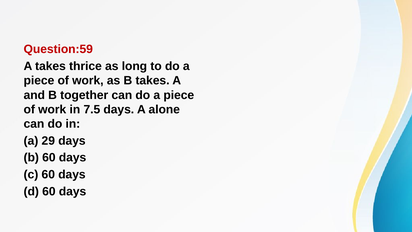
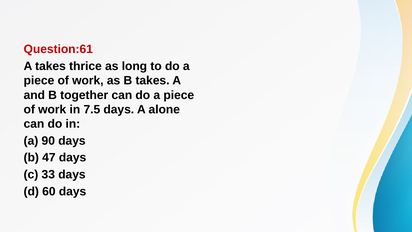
Question:59: Question:59 -> Question:61
29: 29 -> 90
b 60: 60 -> 47
c 60: 60 -> 33
